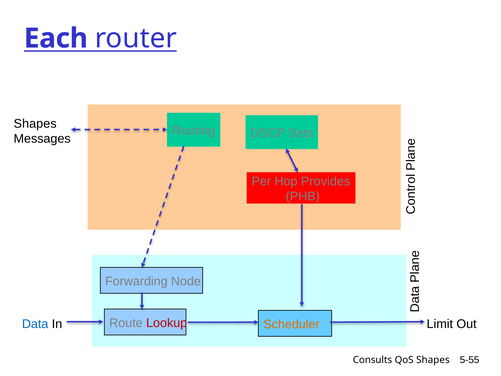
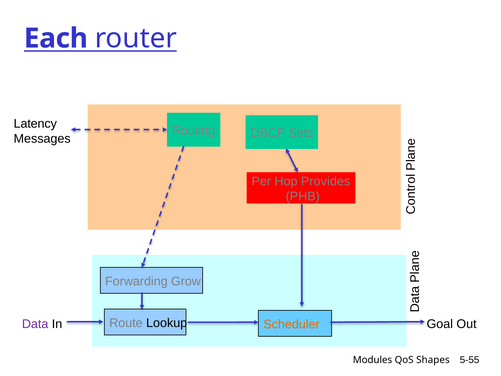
Shapes at (35, 124): Shapes -> Latency
Node: Node -> Grow
Lookup colour: red -> black
Data colour: blue -> purple
Limit: Limit -> Goal
Consults: Consults -> Modules
